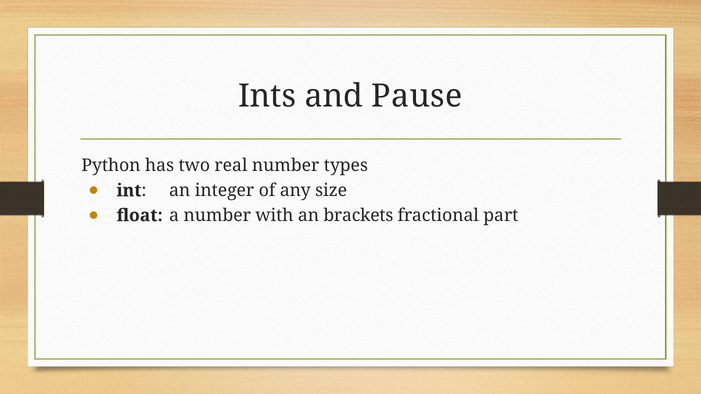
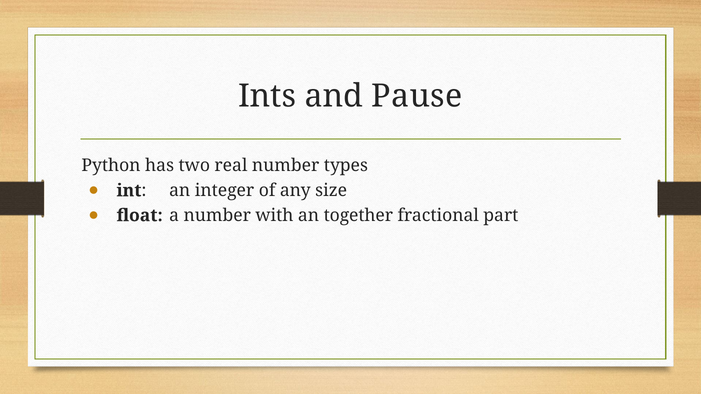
brackets: brackets -> together
